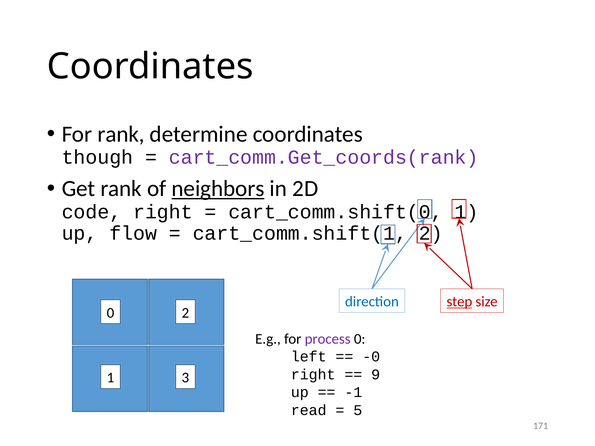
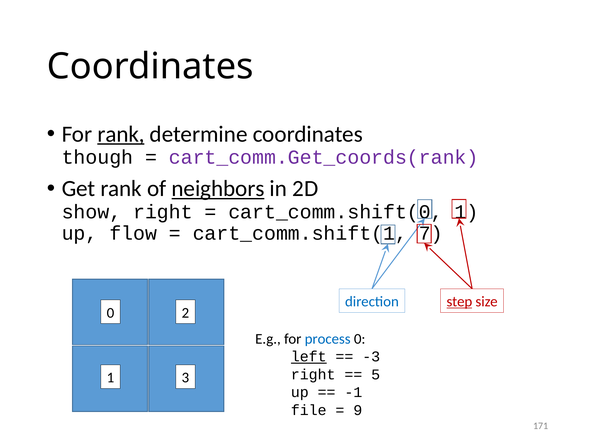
rank at (121, 134) underline: none -> present
code: code -> show
cart_comm.shift(1 2: 2 -> 7
process colour: purple -> blue
left underline: none -> present
-0: -0 -> -3
9: 9 -> 5
read: read -> file
5: 5 -> 9
